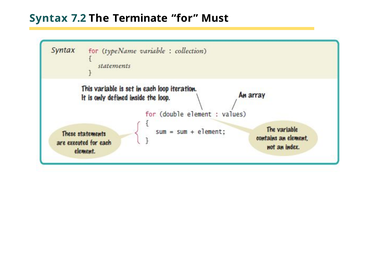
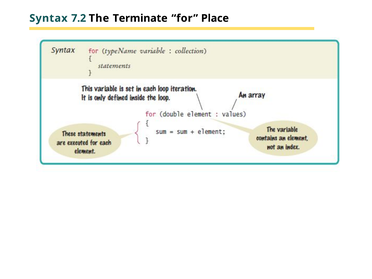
Must: Must -> Place
